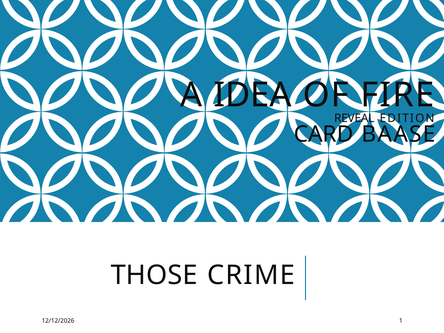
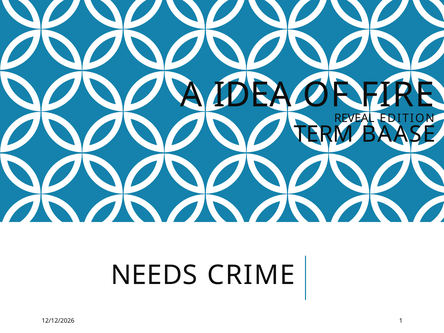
CARD: CARD -> TERM
THOSE: THOSE -> NEEDS
